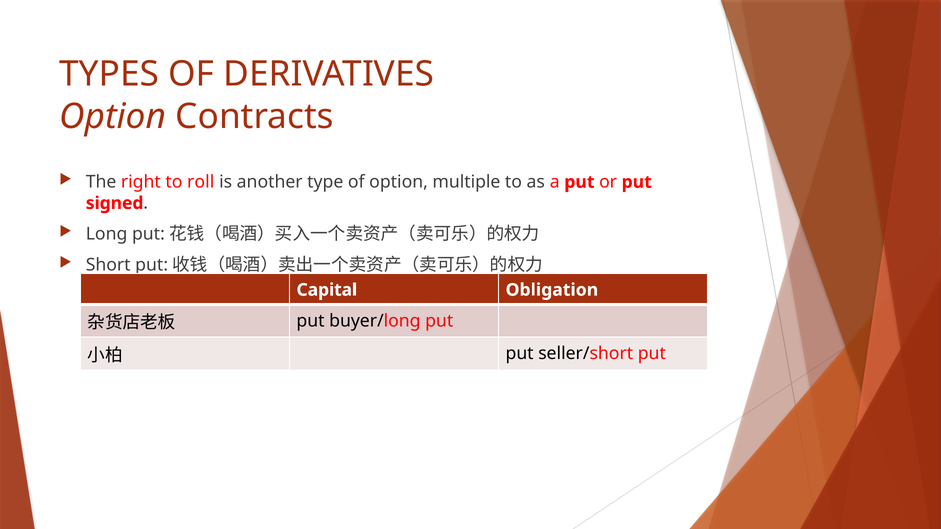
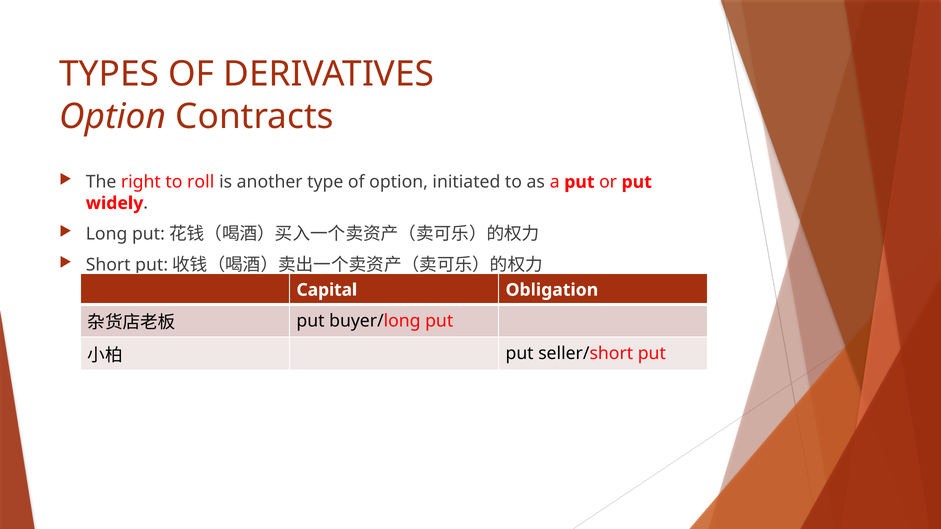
multiple: multiple -> initiated
signed: signed -> widely
